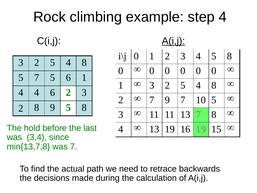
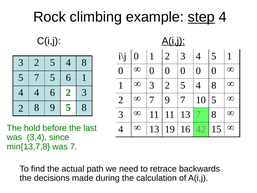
step underline: none -> present
4 5 8: 8 -> 1
16 19: 19 -> 42
